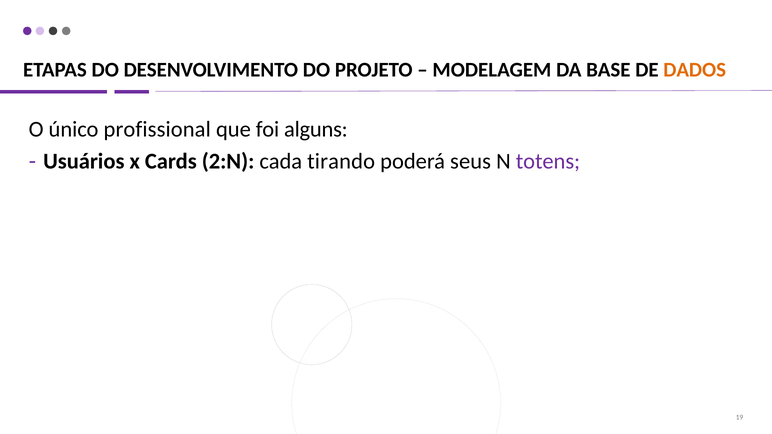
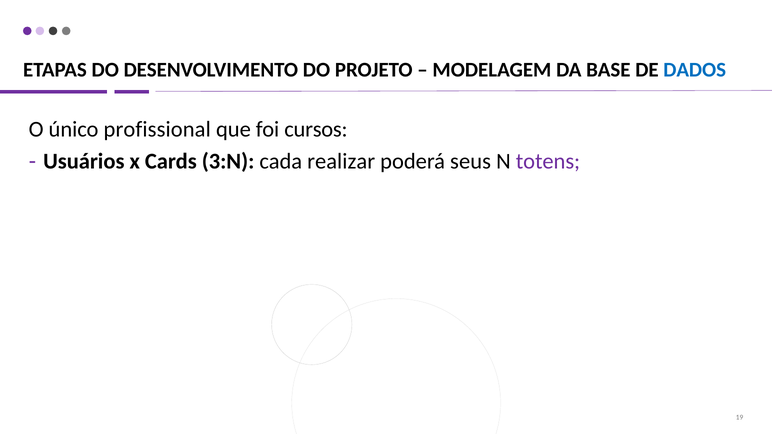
DADOS colour: orange -> blue
alguns: alguns -> cursos
2:N: 2:N -> 3:N
tirando: tirando -> realizar
